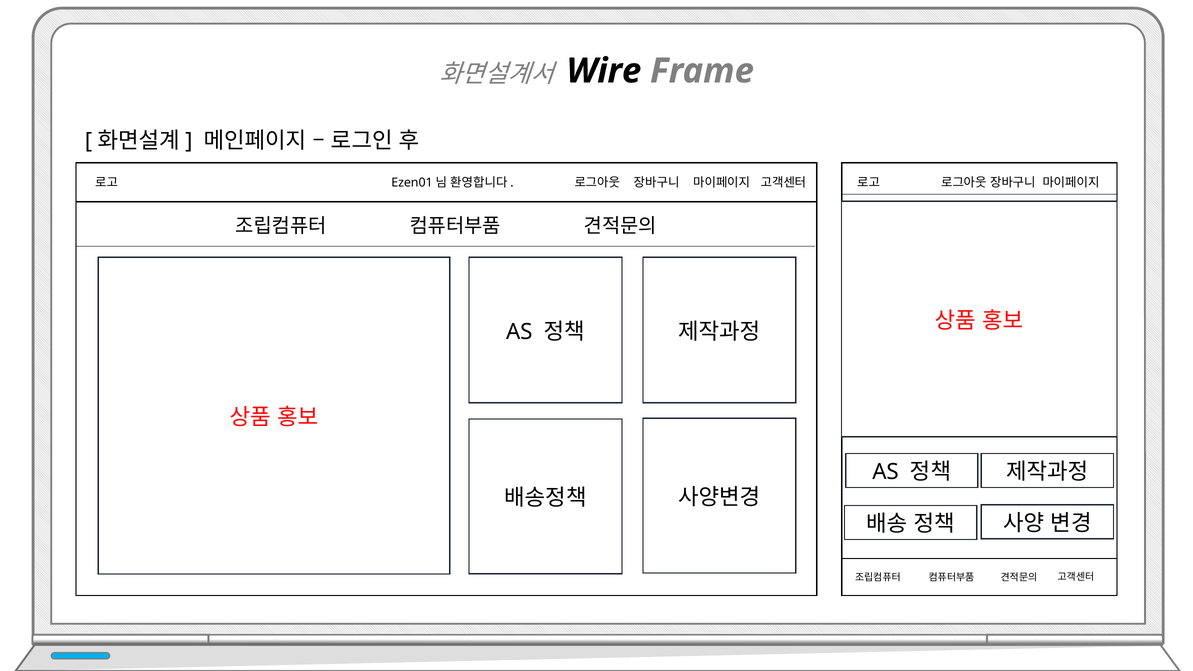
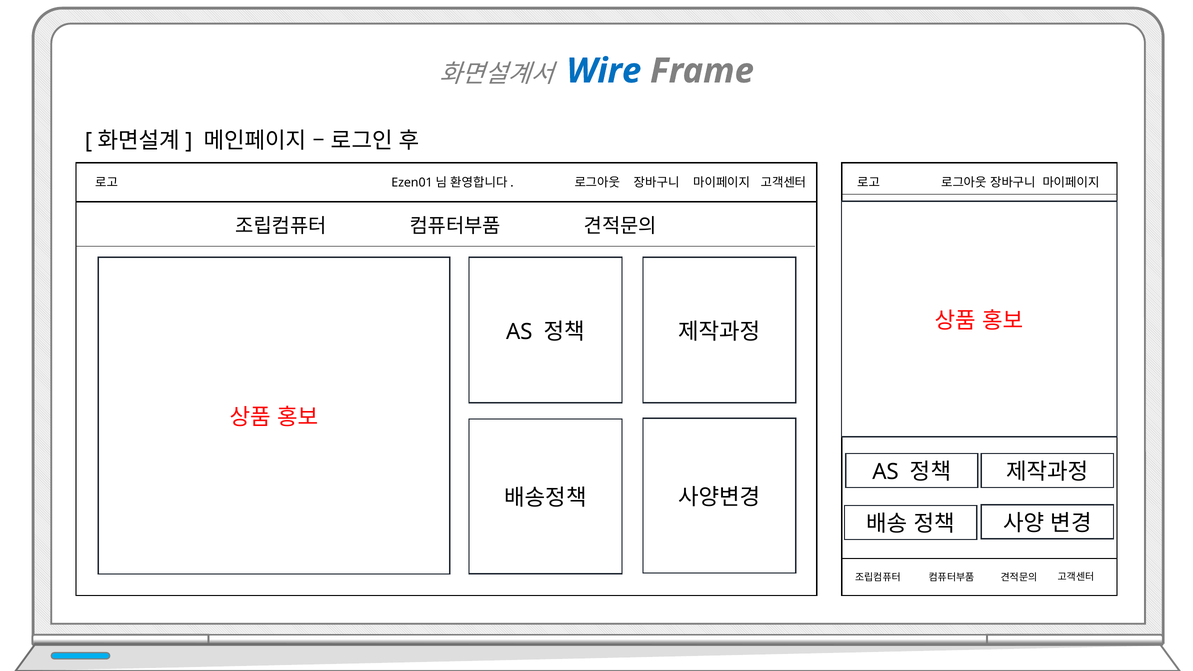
Wire colour: black -> blue
